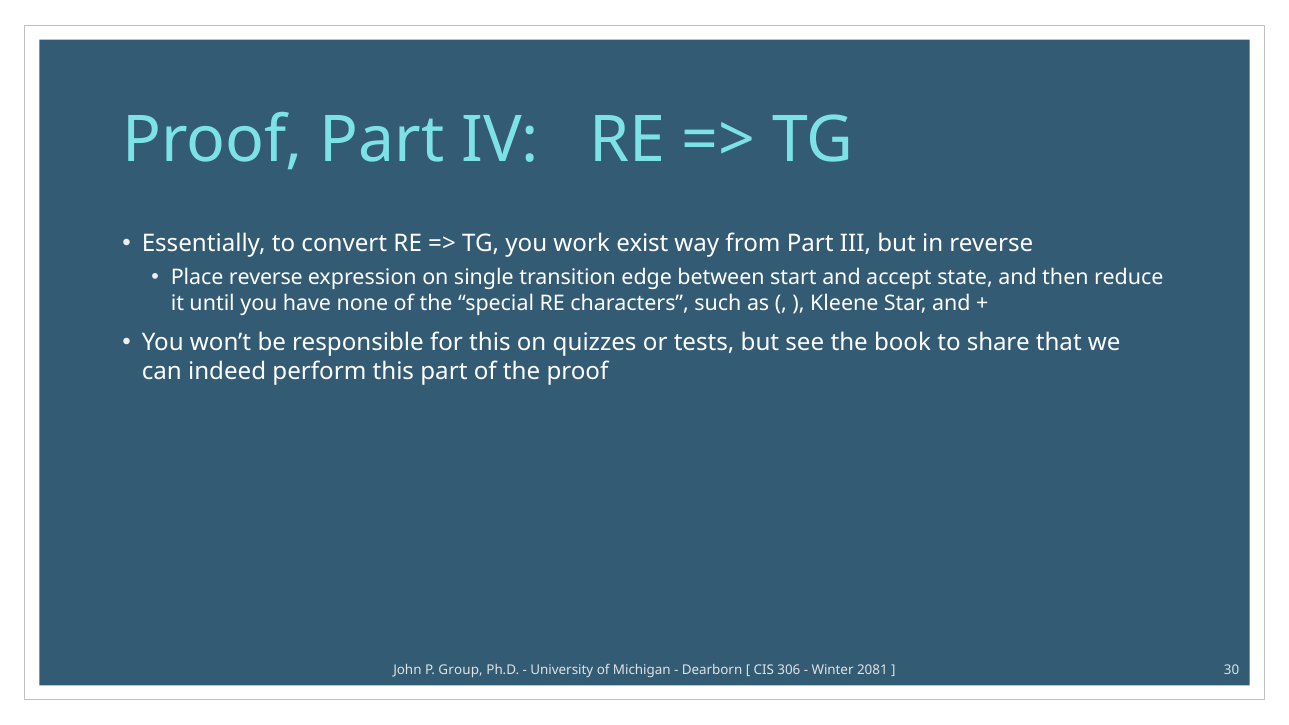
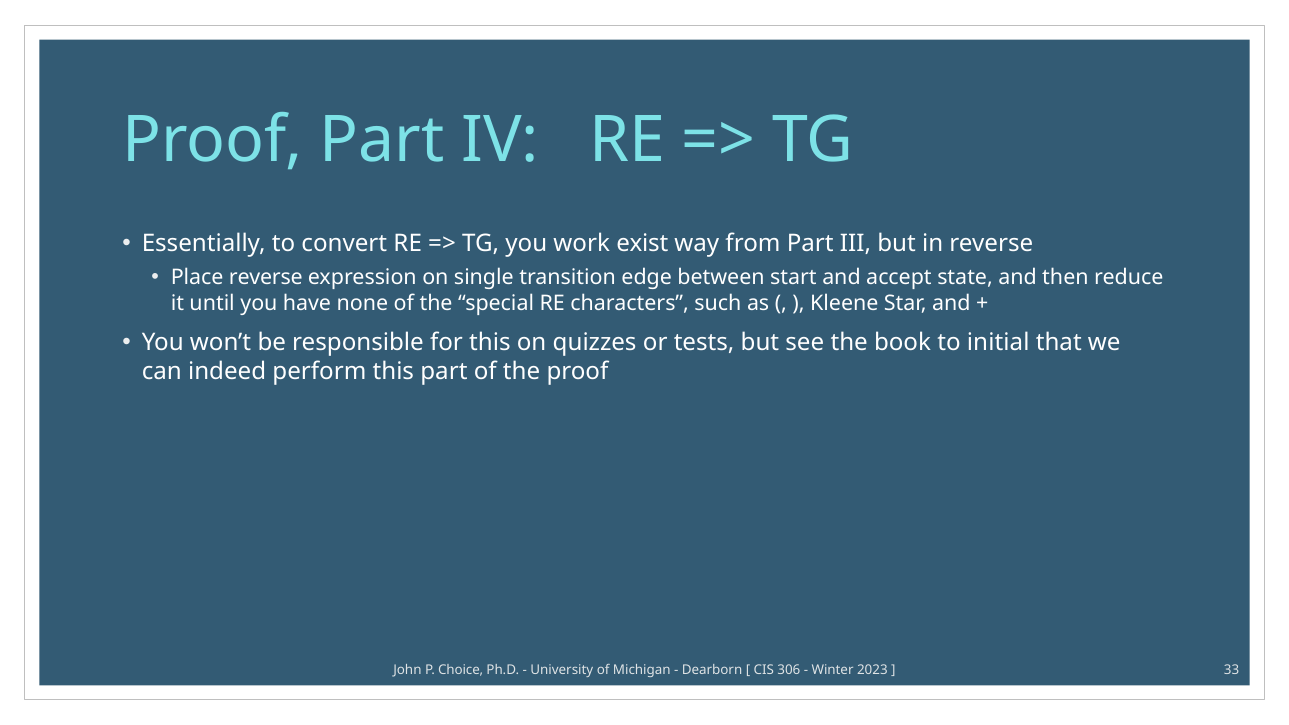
share: share -> initial
Group: Group -> Choice
2081: 2081 -> 2023
30: 30 -> 33
